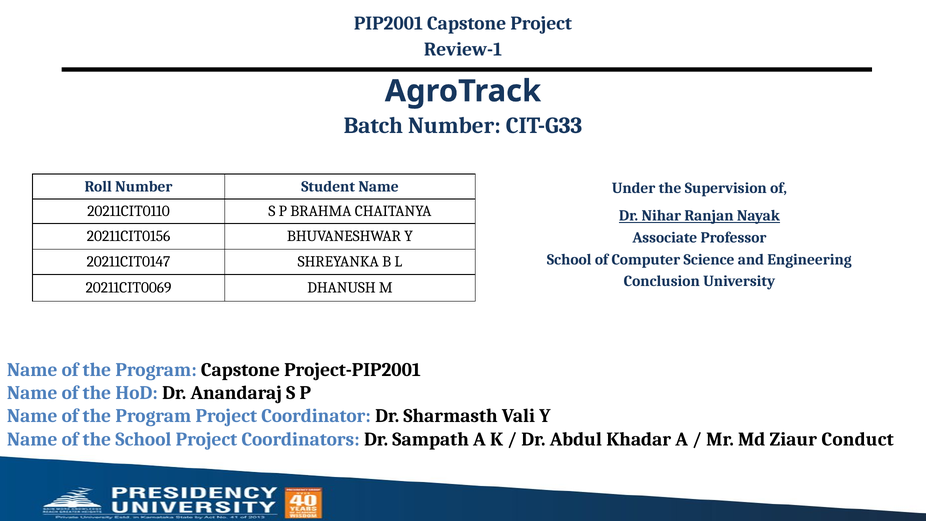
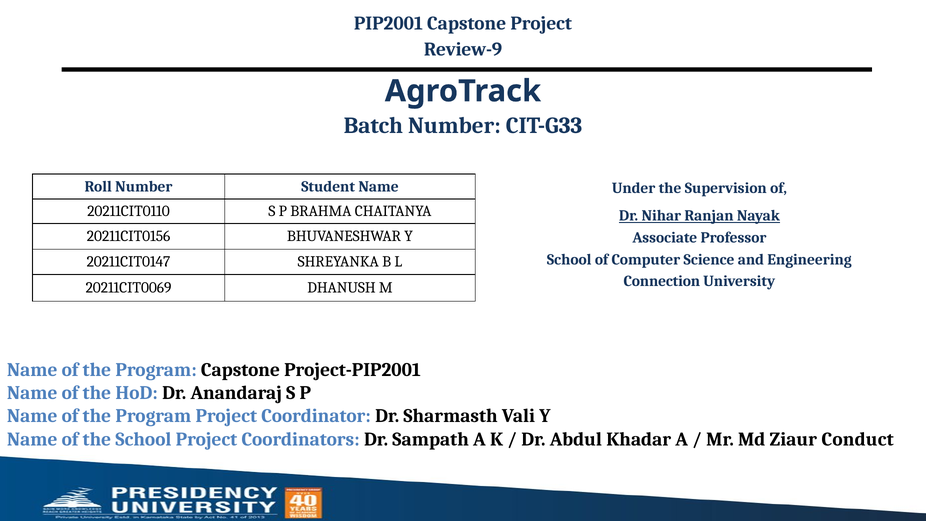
Review-1: Review-1 -> Review-9
Conclusion: Conclusion -> Connection
